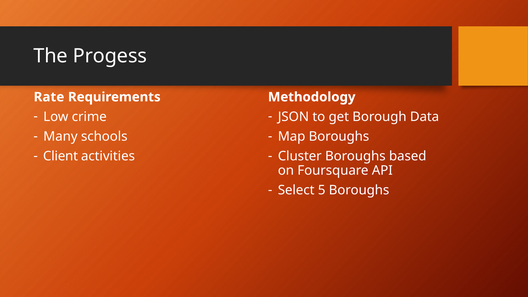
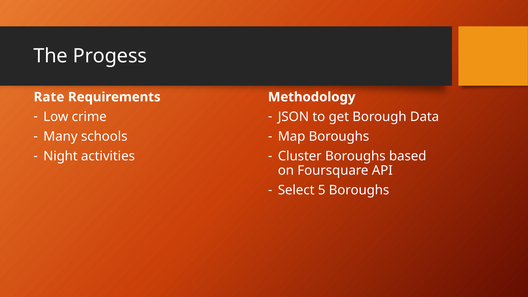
Client: Client -> Night
